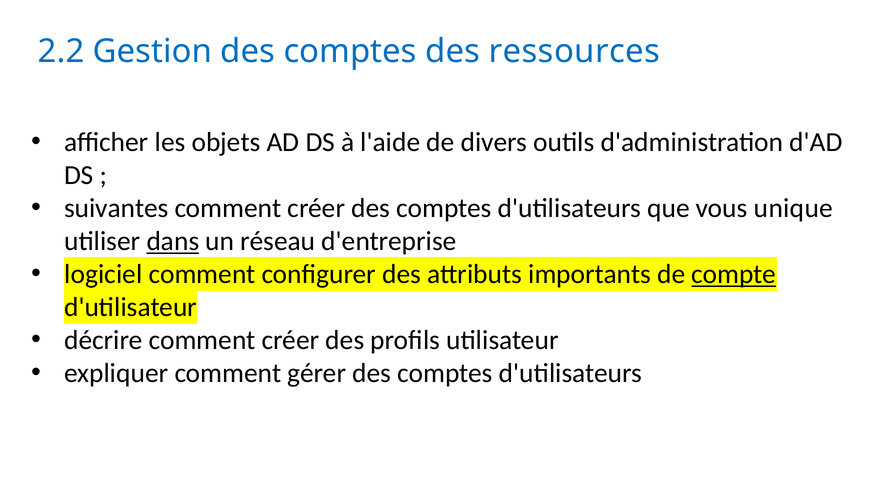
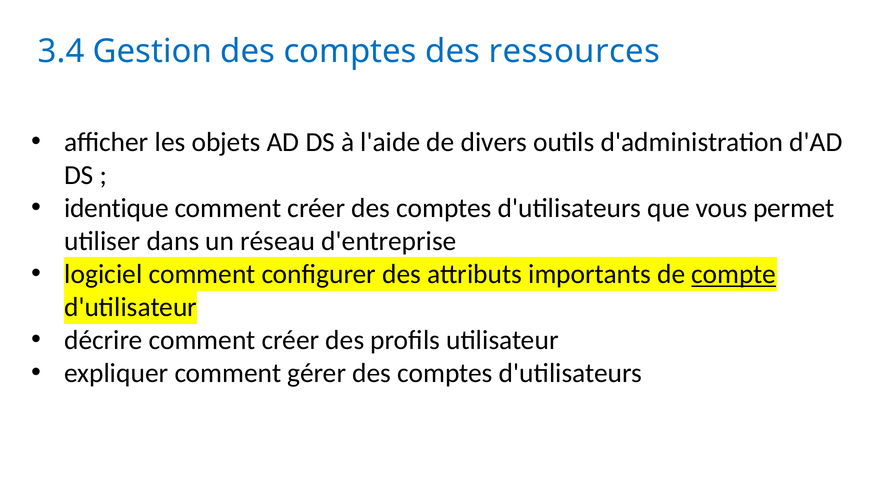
2.2: 2.2 -> 3.4
suivantes: suivantes -> identique
unique: unique -> permet
dans underline: present -> none
